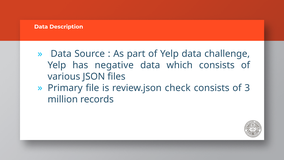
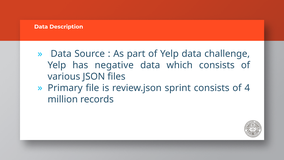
check: check -> sprint
3: 3 -> 4
